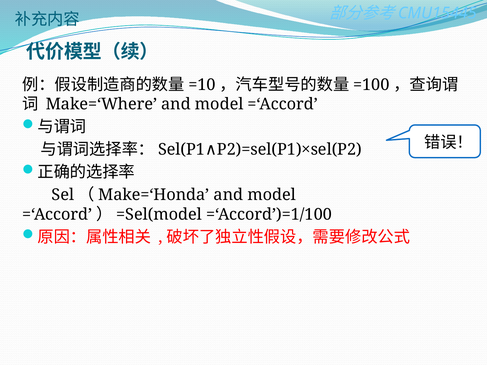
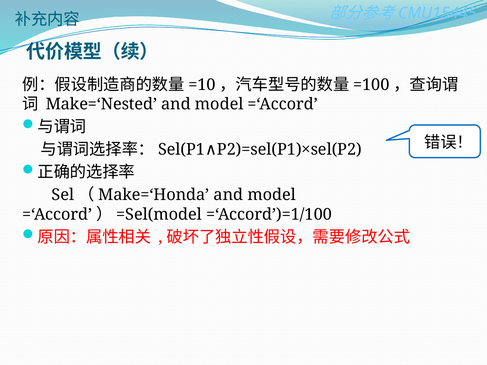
Make=‘Where: Make=‘Where -> Make=‘Nested
